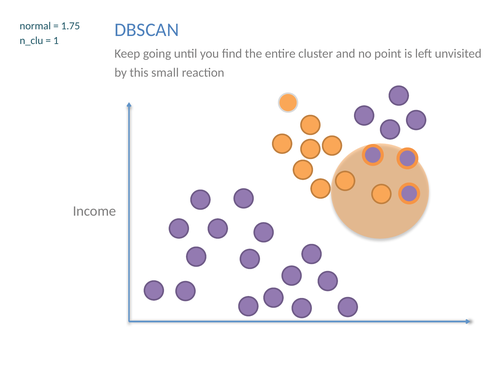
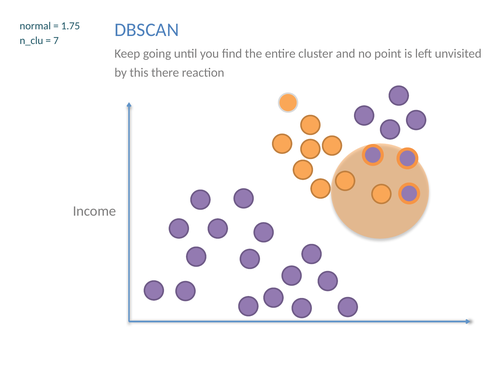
1: 1 -> 7
small: small -> there
